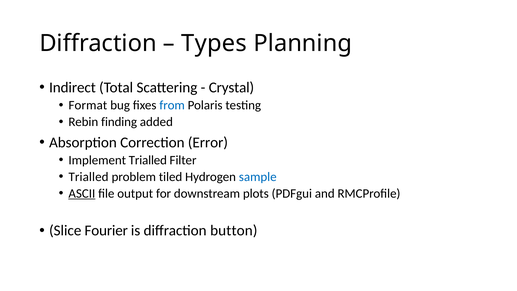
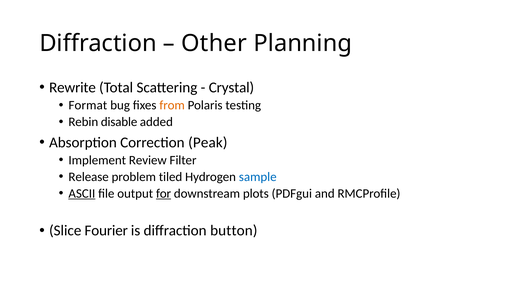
Types: Types -> Other
Indirect: Indirect -> Rewrite
from colour: blue -> orange
finding: finding -> disable
Error: Error -> Peak
Implement Trialled: Trialled -> Review
Trialled at (89, 177): Trialled -> Release
for underline: none -> present
